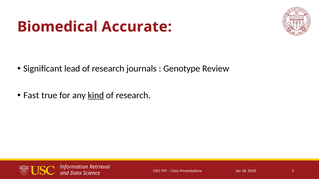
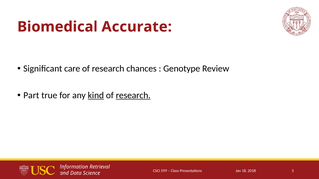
lead: lead -> care
journals: journals -> chances
Fast: Fast -> Part
research at (133, 96) underline: none -> present
